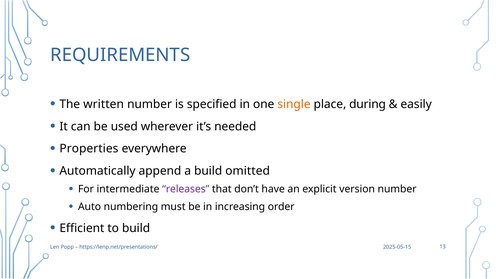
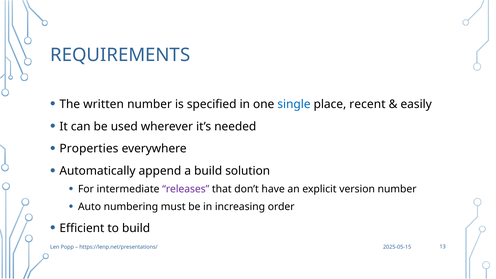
single colour: orange -> blue
during: during -> recent
omitted: omitted -> solution
